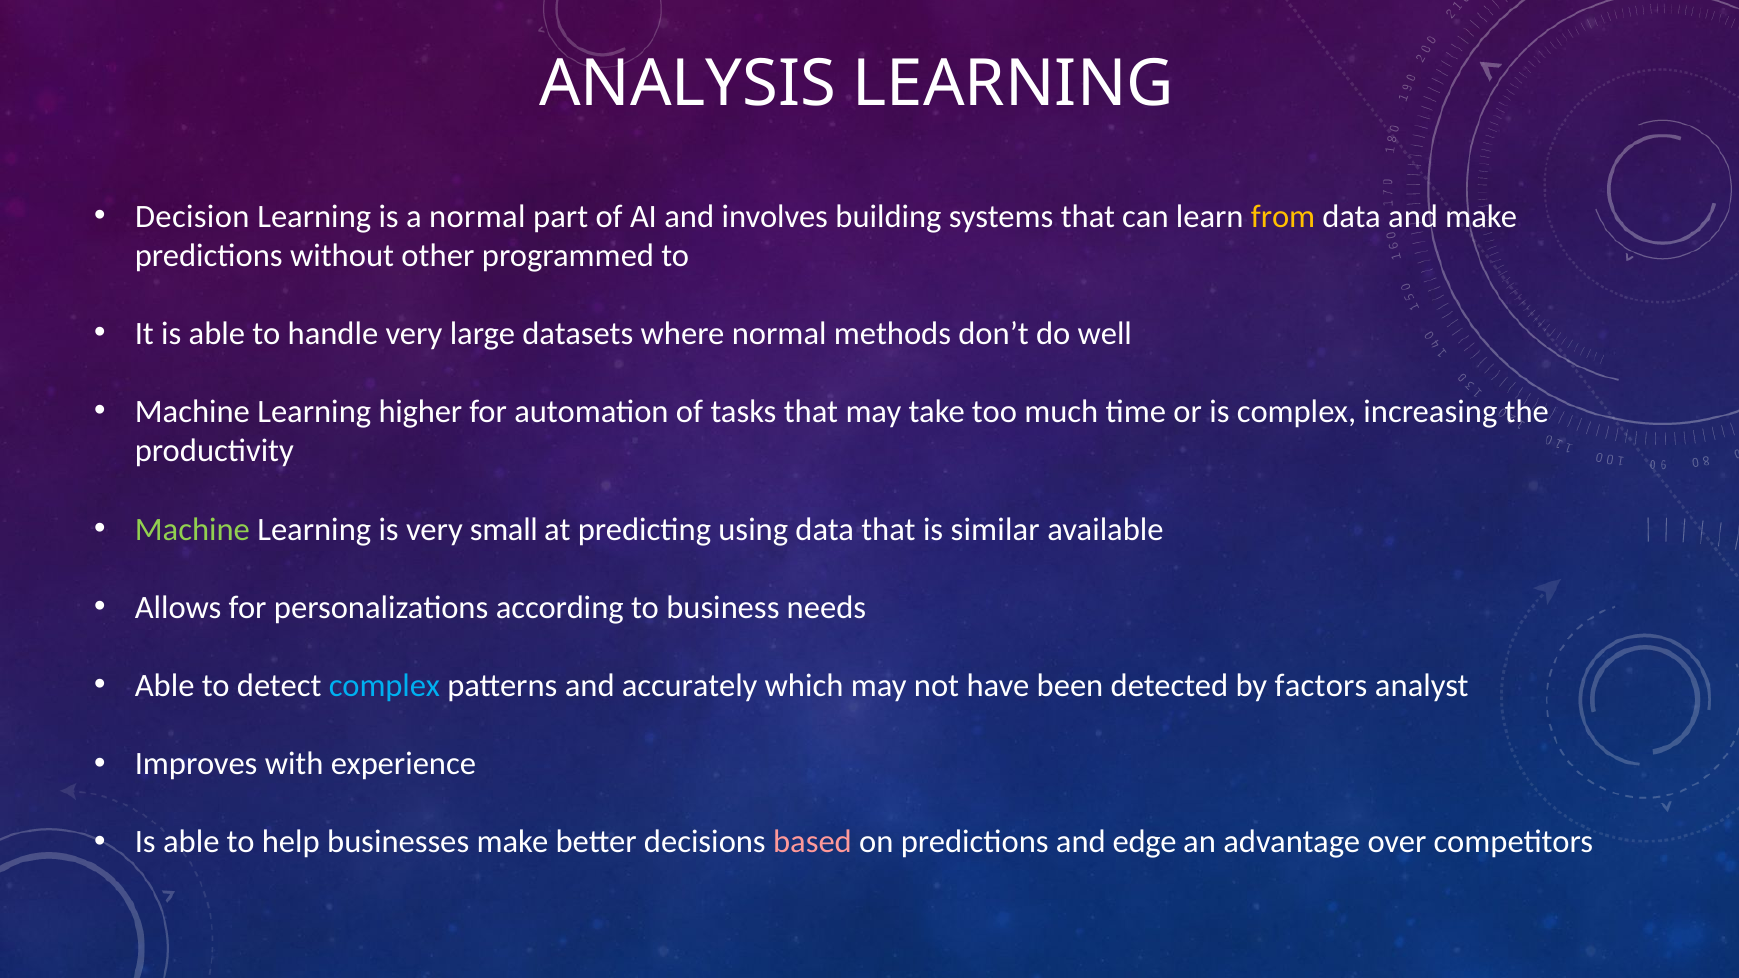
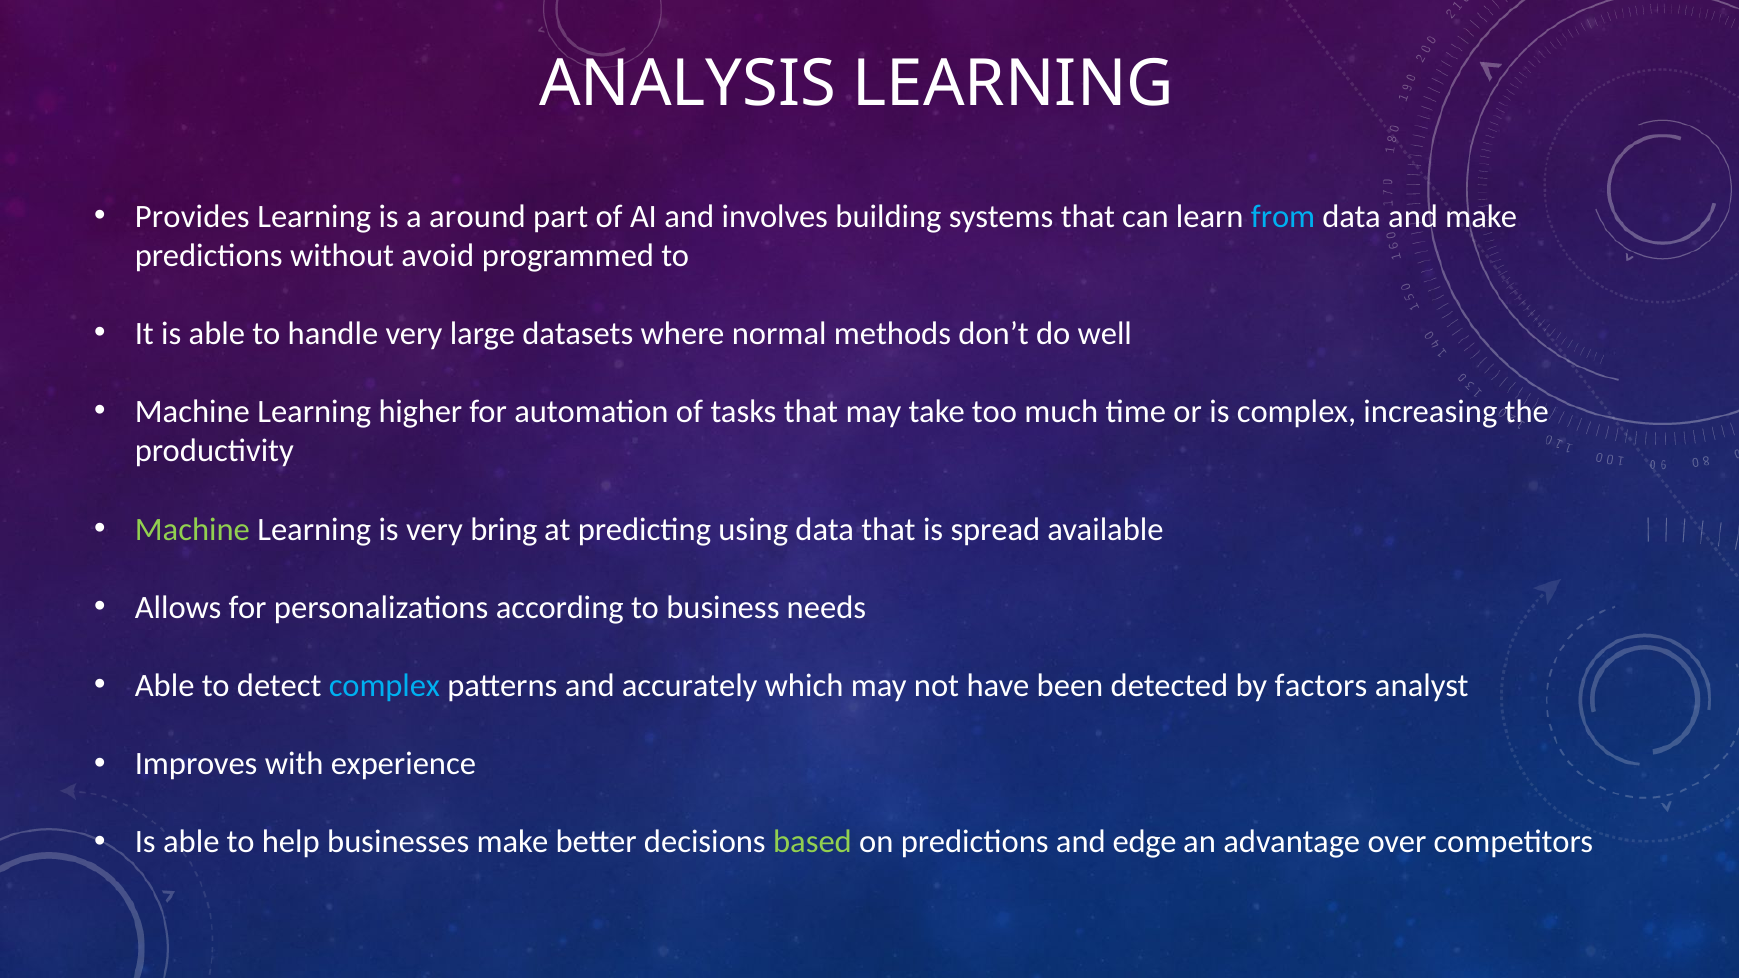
Decision: Decision -> Provides
a normal: normal -> around
from colour: yellow -> light blue
other: other -> avoid
small: small -> bring
similar: similar -> spread
based colour: pink -> light green
